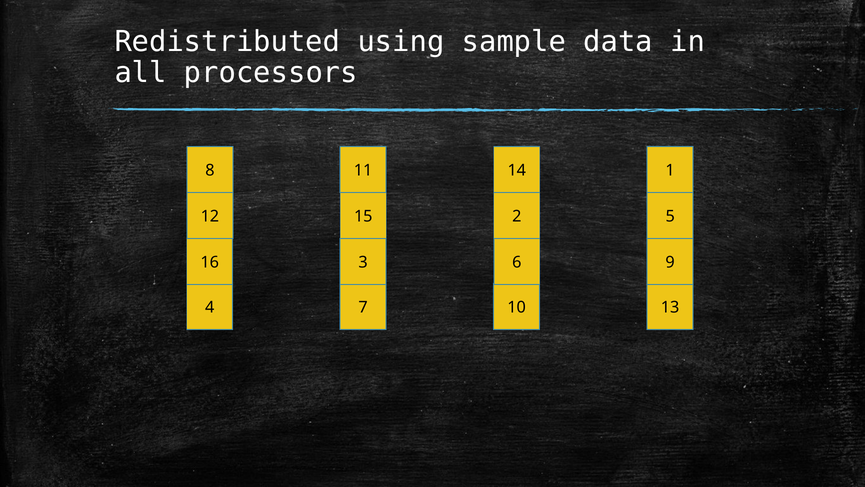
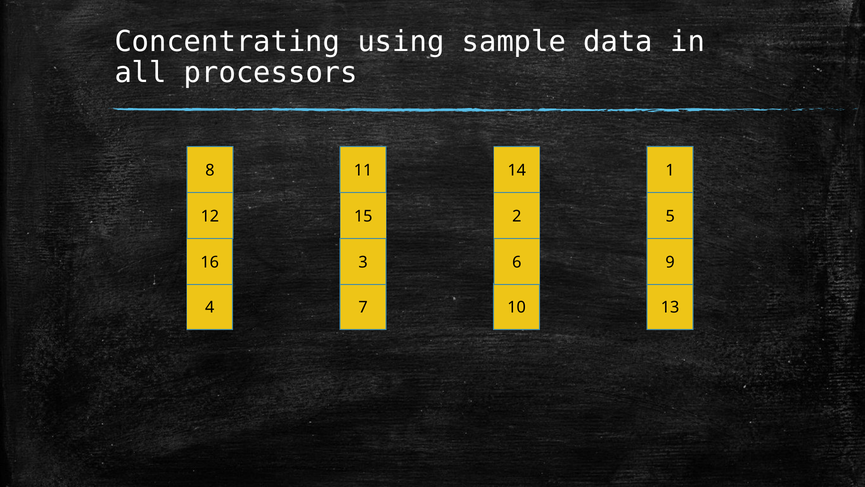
Redistributed: Redistributed -> Concentrating
